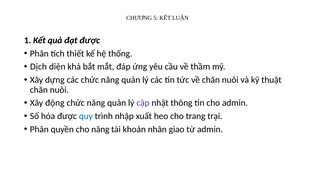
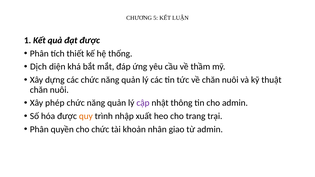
động: động -> phép
quy colour: blue -> orange
cho năng: năng -> chức
